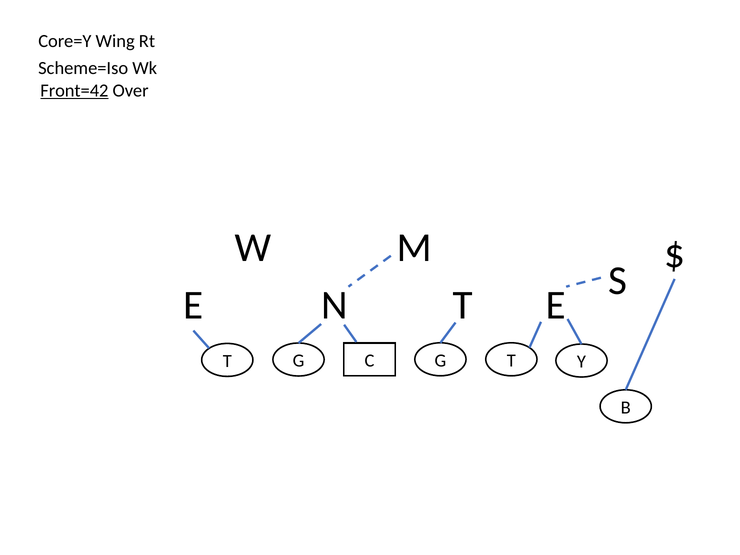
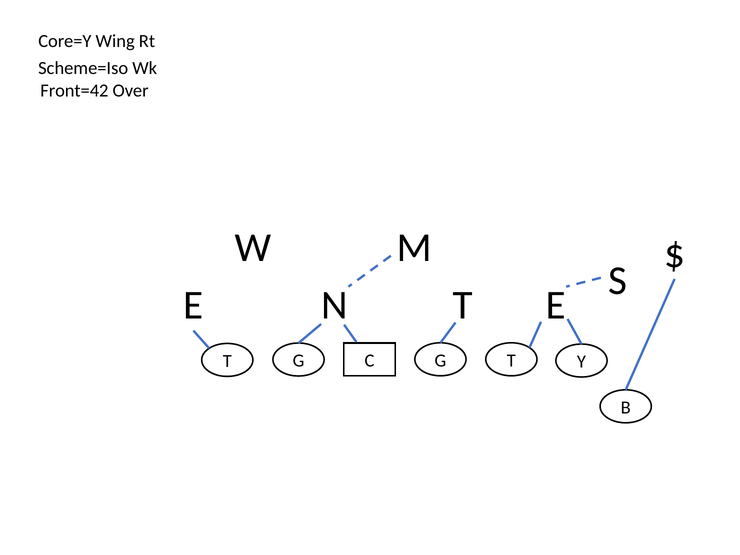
Front=42 underline: present -> none
